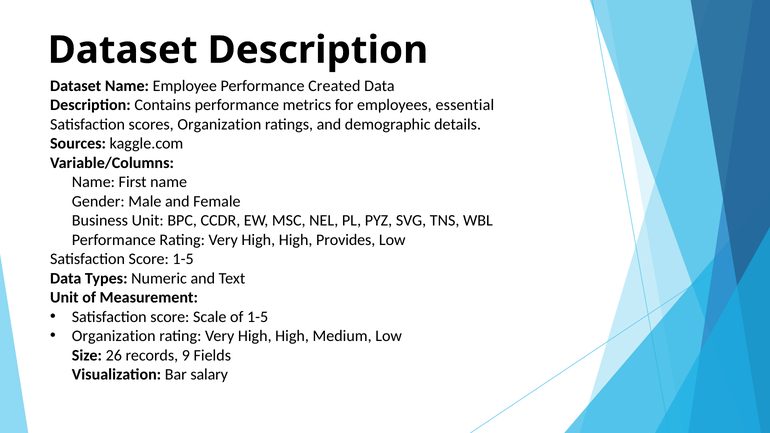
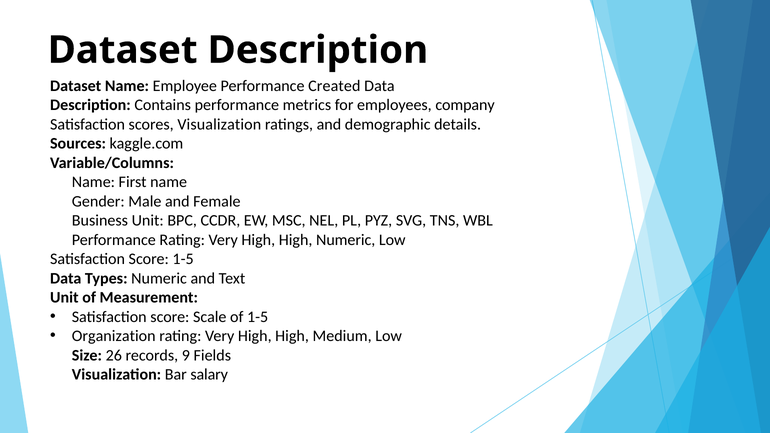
essential: essential -> company
scores Organization: Organization -> Visualization
High Provides: Provides -> Numeric
